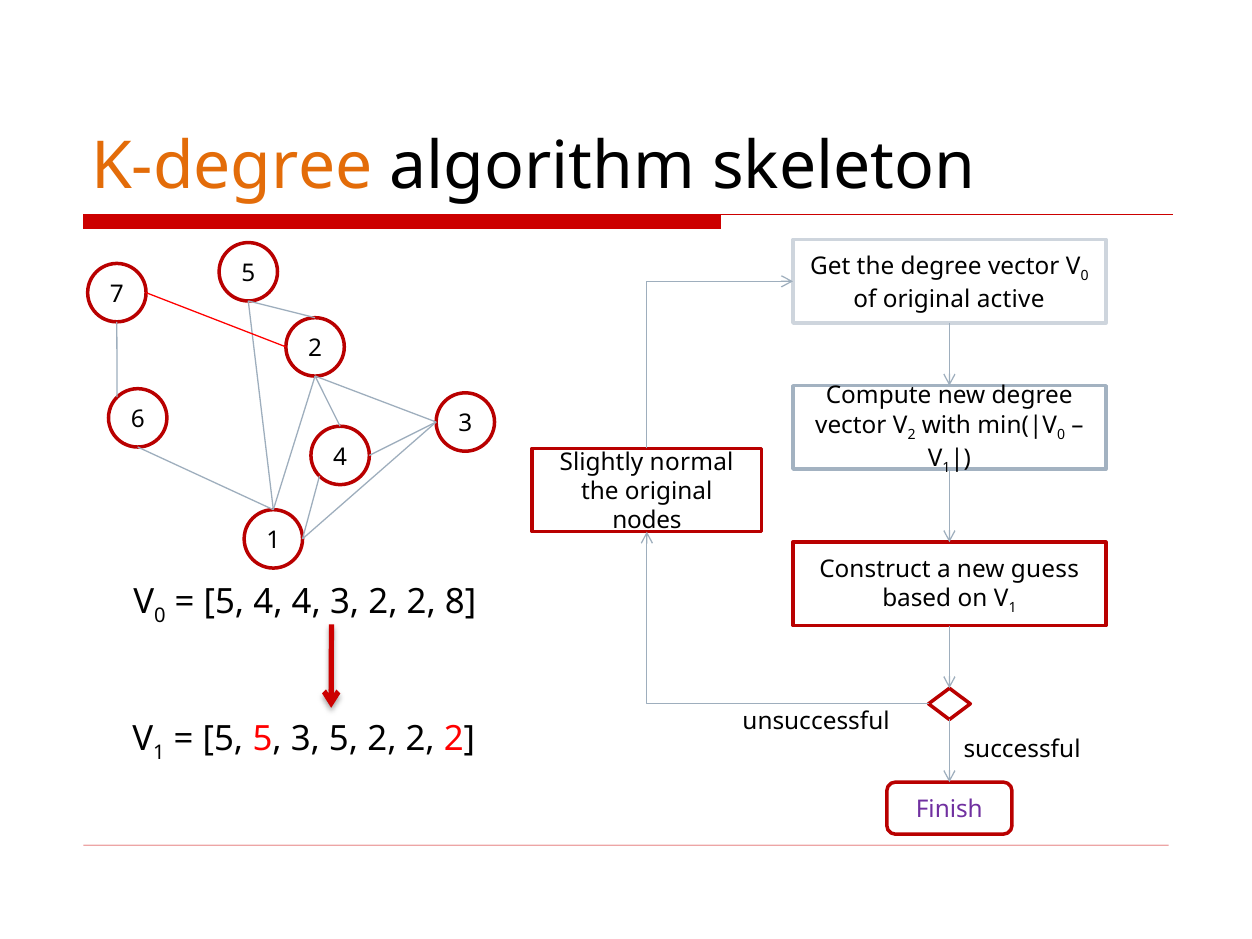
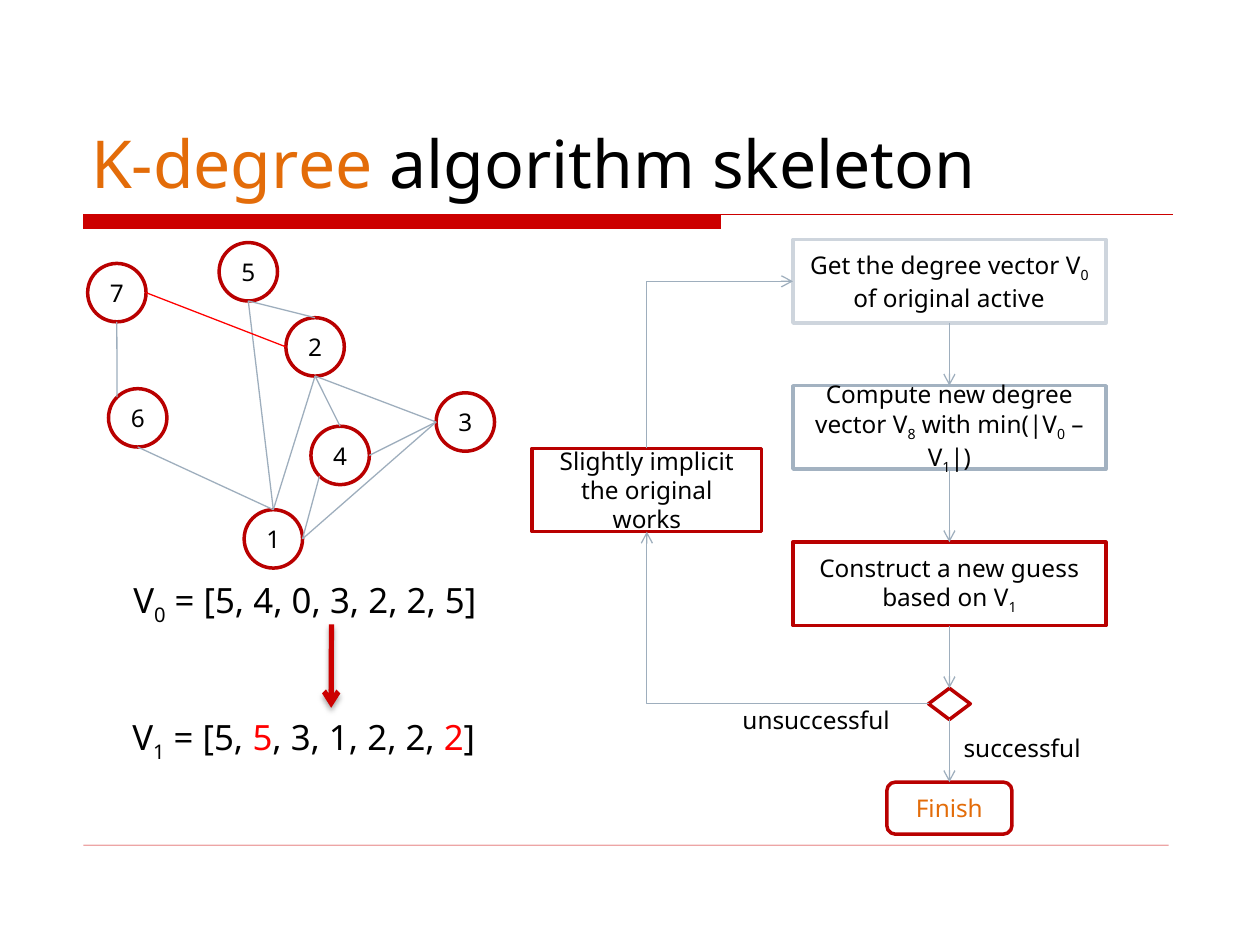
2 at (912, 435): 2 -> 8
normal: normal -> implicit
nodes: nodes -> works
4 4: 4 -> 0
2 8: 8 -> 5
3 5: 5 -> 1
Finish colour: purple -> orange
